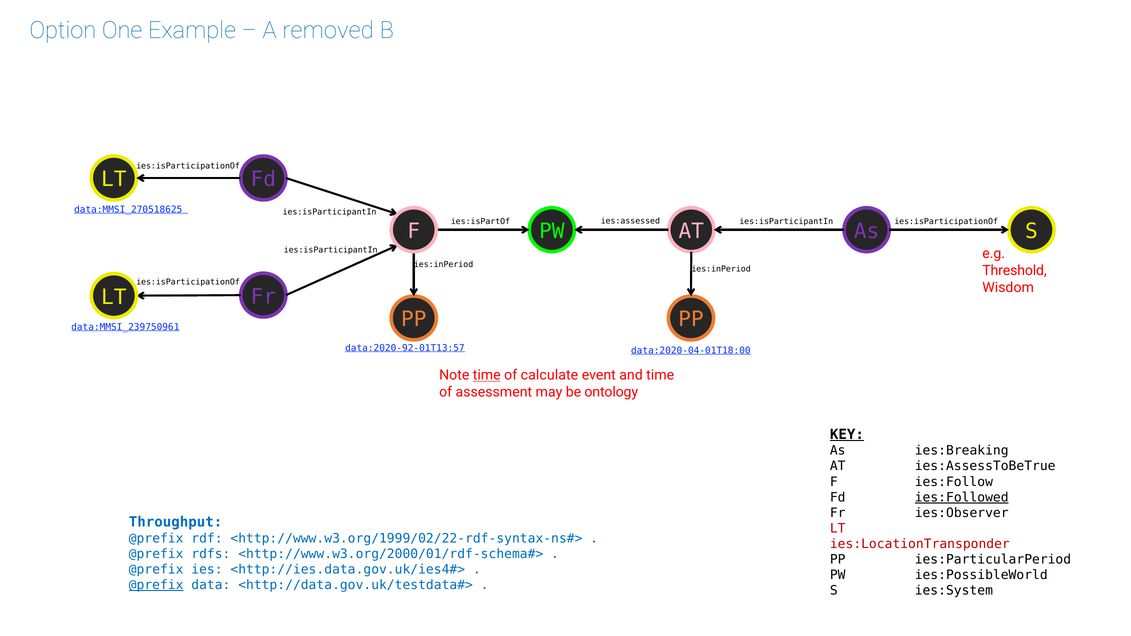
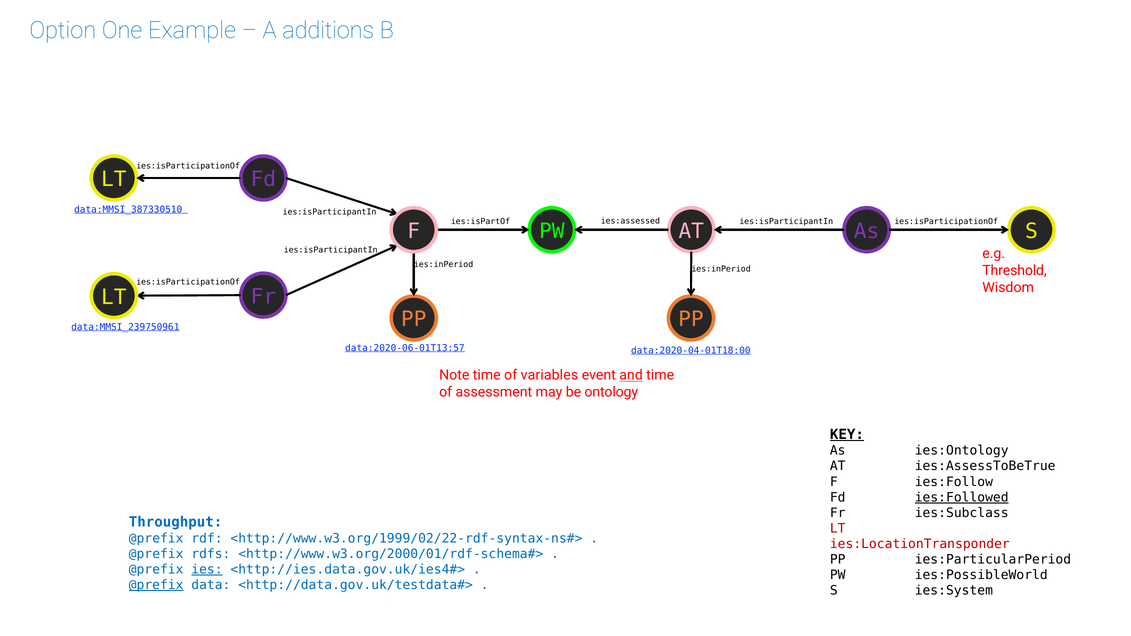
removed: removed -> additions
data:MMSI_270518625: data:MMSI_270518625 -> data:MMSI_387330510
data:2020-92-01T13:57: data:2020-92-01T13:57 -> data:2020-06-01T13:57
time at (487, 375) underline: present -> none
calculate: calculate -> variables
and underline: none -> present
ies:Breaking: ies:Breaking -> ies:Ontology
ies:Observer: ies:Observer -> ies:Subclass
ies underline: none -> present
